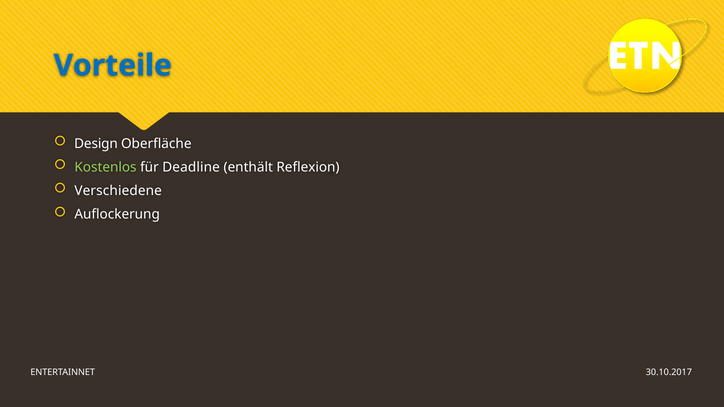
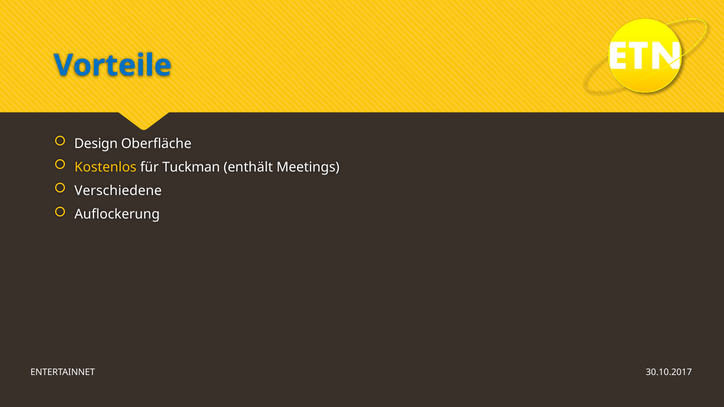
Kostenlos colour: light green -> yellow
Deadline: Deadline -> Tuckman
Reflexion: Reflexion -> Meetings
